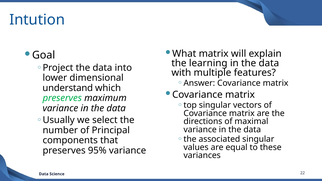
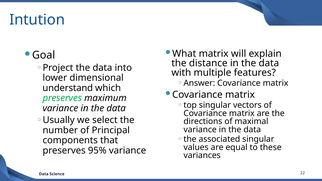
learning: learning -> distance
